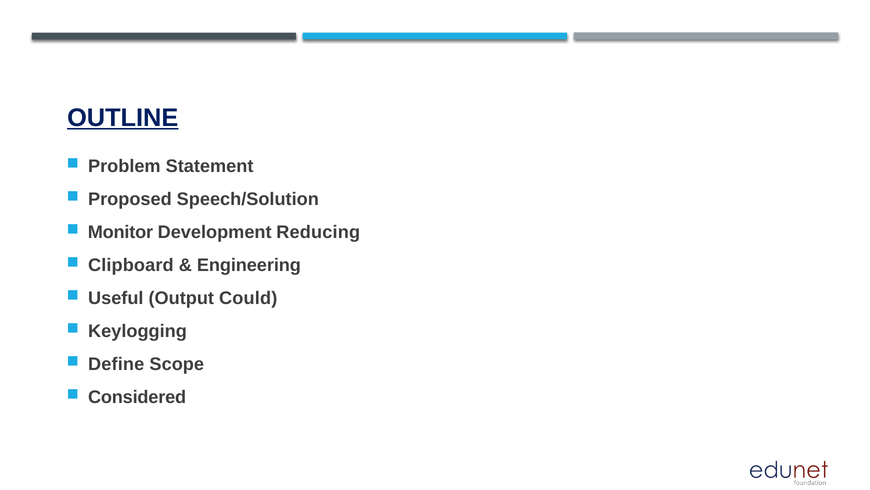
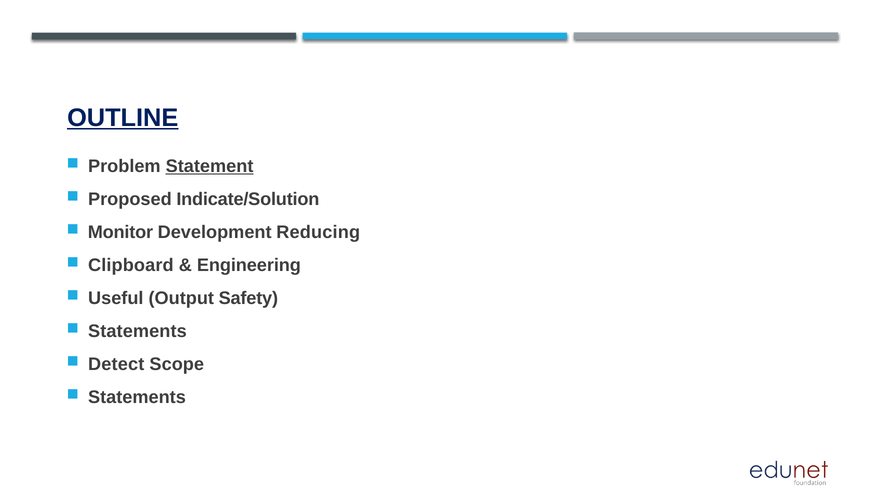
Statement underline: none -> present
Speech/Solution: Speech/Solution -> Indicate/Solution
Could: Could -> Safety
Keylogging at (137, 331): Keylogging -> Statements
Define: Define -> Detect
Considered at (137, 397): Considered -> Statements
